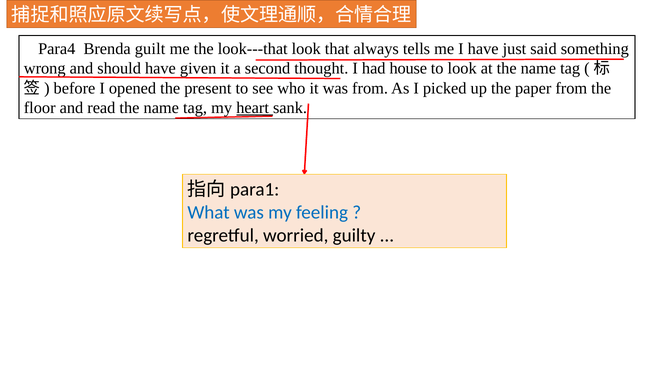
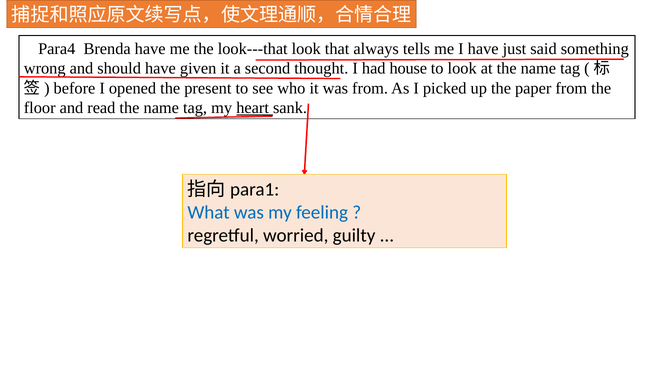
Brenda guilt: guilt -> have
